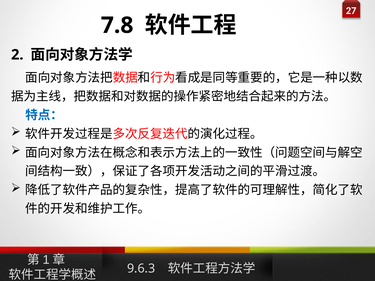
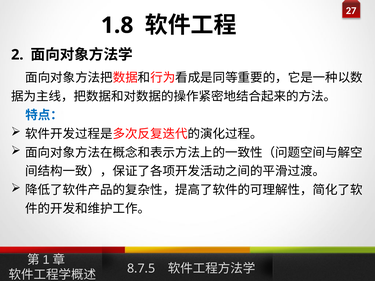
7.8: 7.8 -> 1.8
9.6.3: 9.6.3 -> 8.7.5
